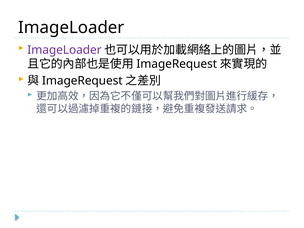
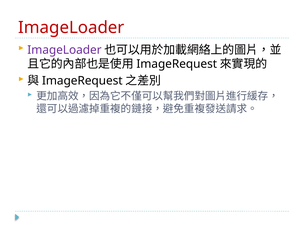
ImageLoader at (71, 28) colour: black -> red
